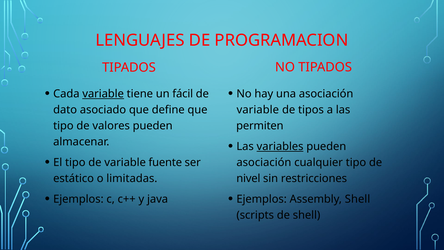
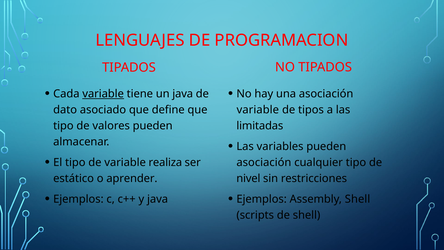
un fácil: fácil -> java
permiten: permiten -> limitadas
variables underline: present -> none
fuente: fuente -> realiza
limitadas: limitadas -> aprender
